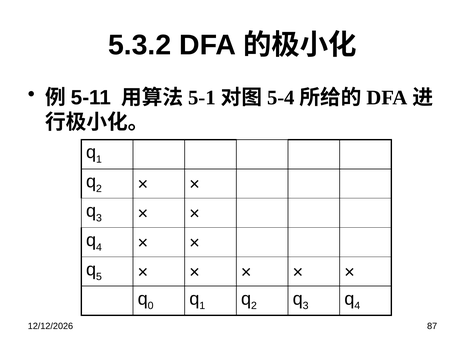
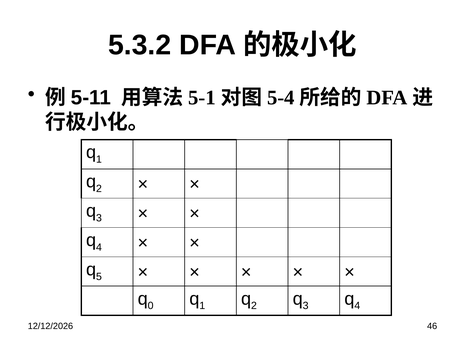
87: 87 -> 46
